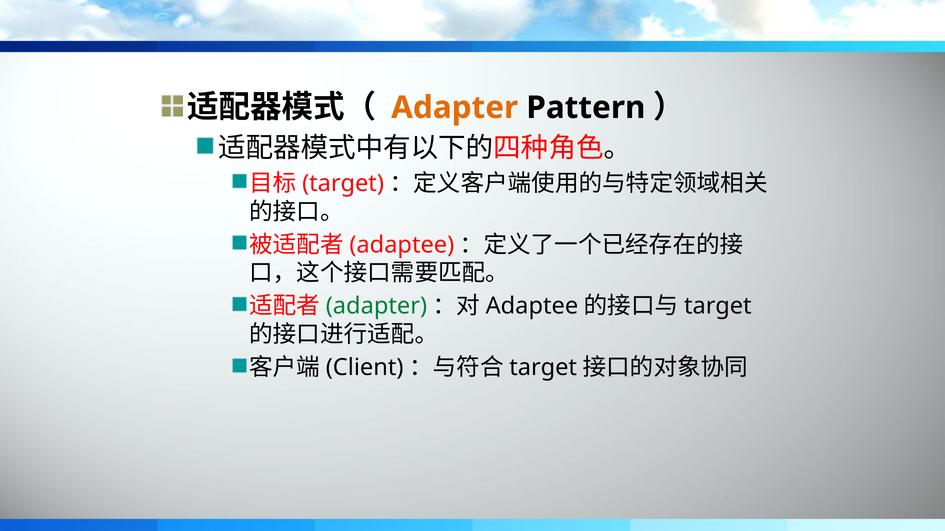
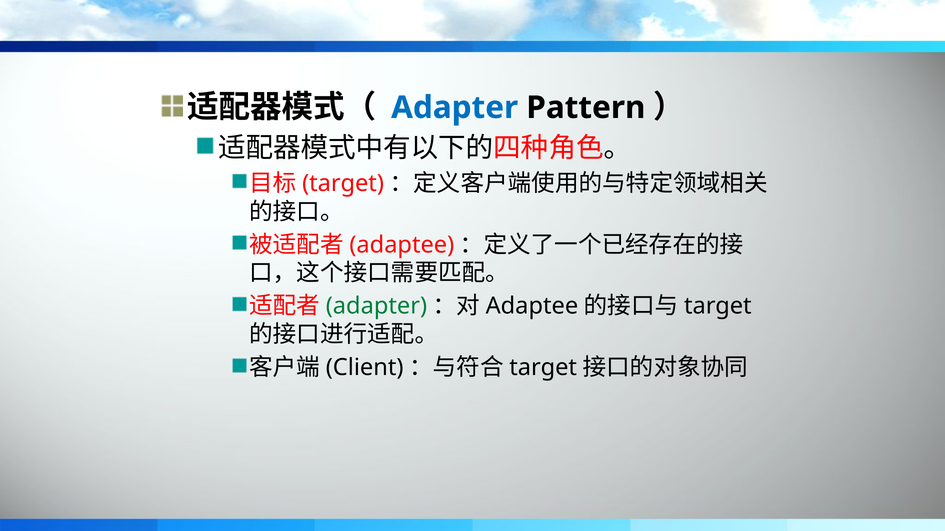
Adapter at (455, 108) colour: orange -> blue
